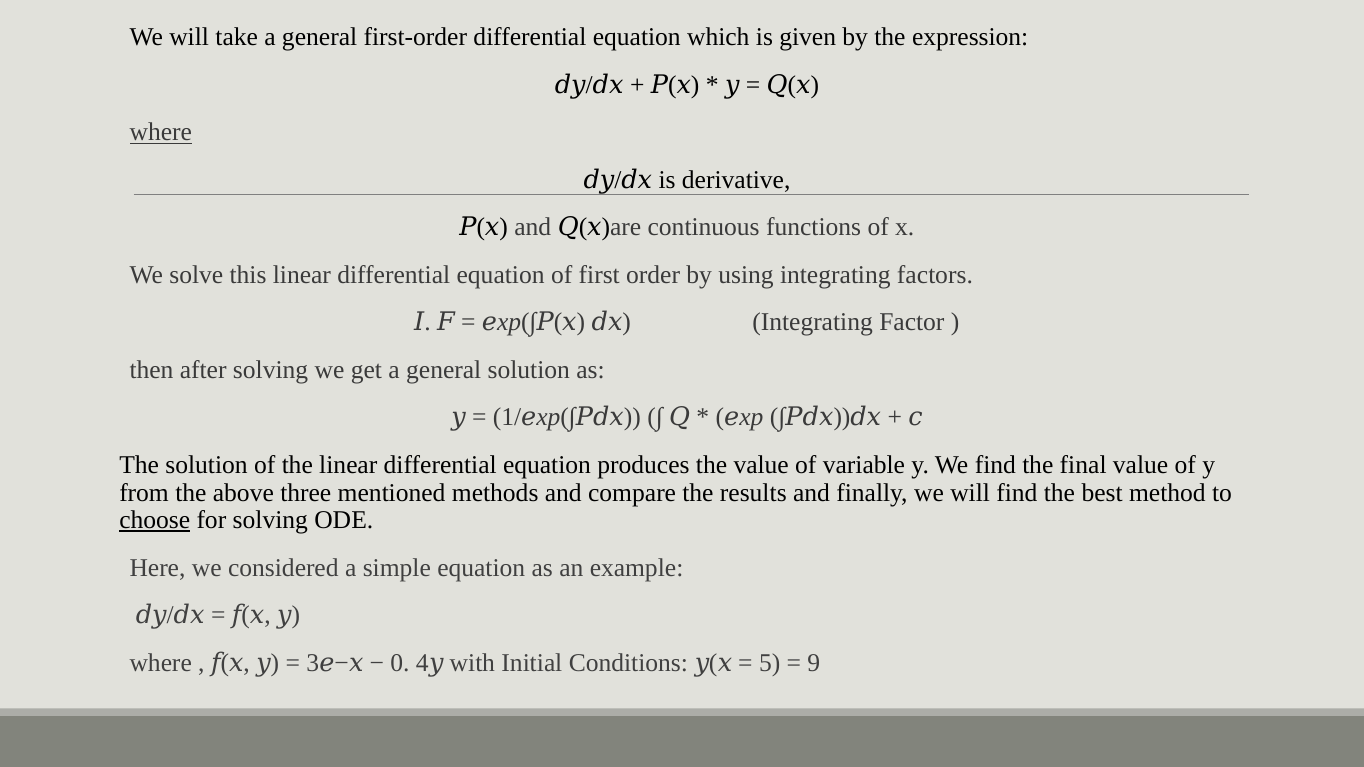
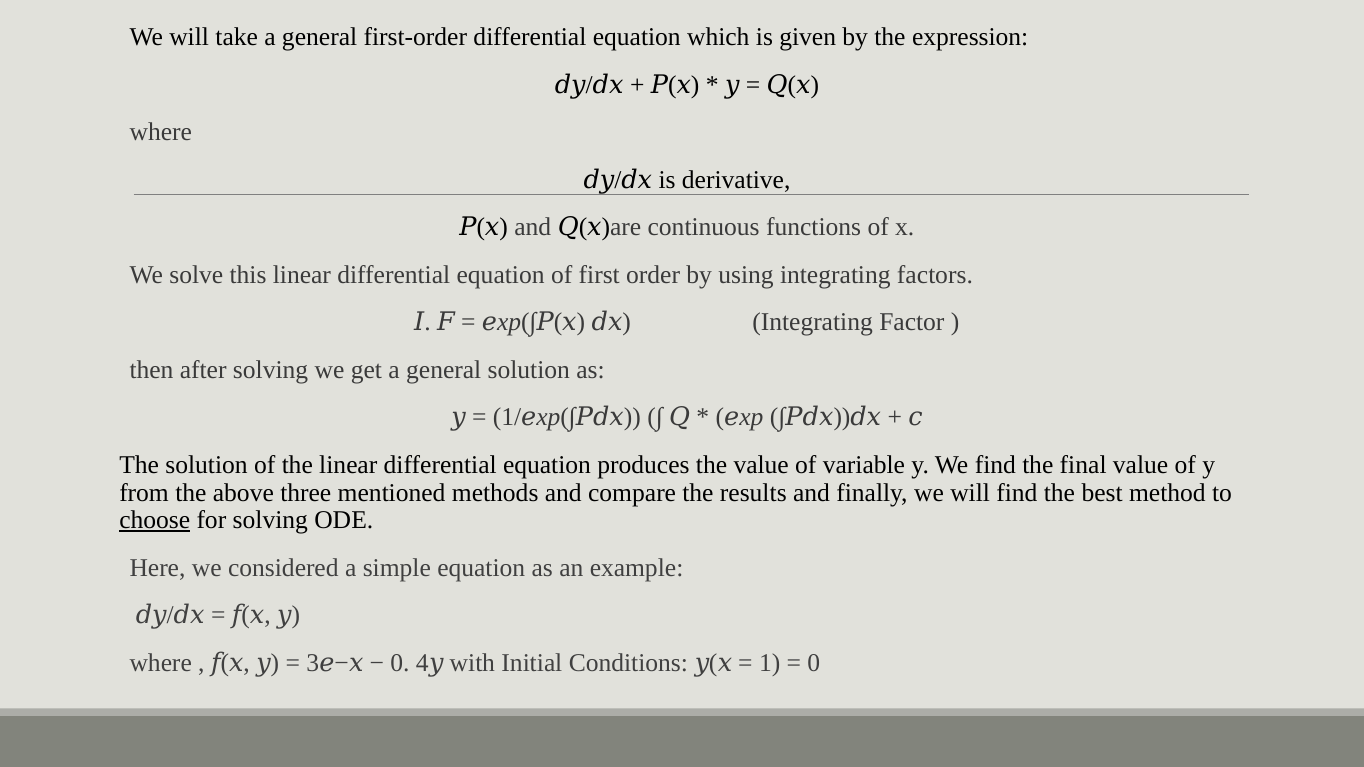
where at (161, 132) underline: present -> none
5: 5 -> 1
9 at (814, 663): 9 -> 0
